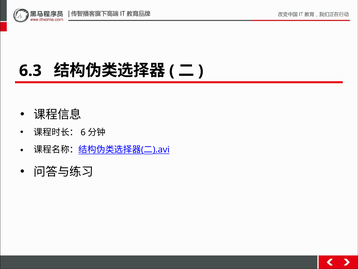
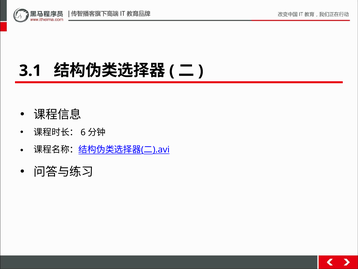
6.3: 6.3 -> 3.1
